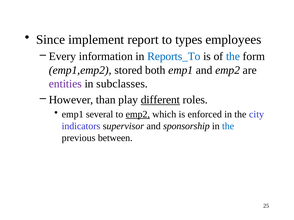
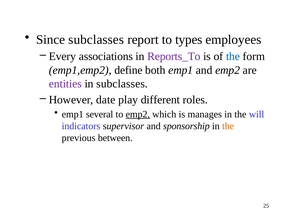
Since implement: implement -> subclasses
information: information -> associations
Reports_To colour: blue -> purple
stored: stored -> define
than: than -> date
different underline: present -> none
enforced: enforced -> manages
city: city -> will
the at (228, 126) colour: blue -> orange
